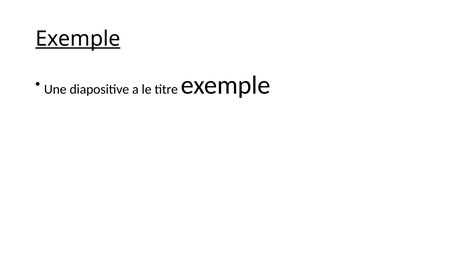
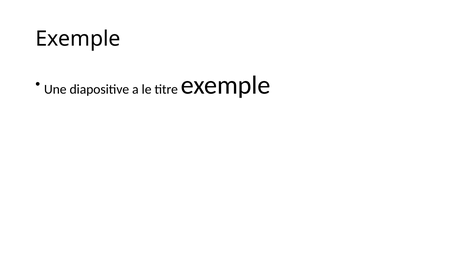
Exemple at (78, 39) underline: present -> none
